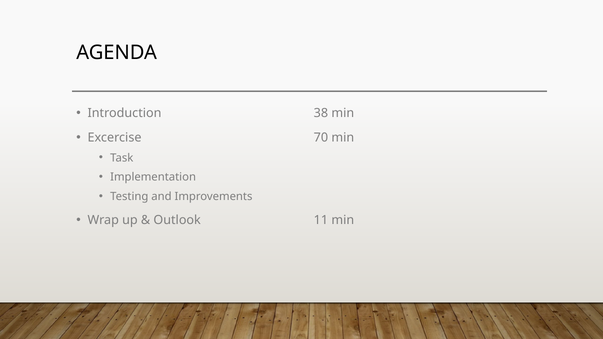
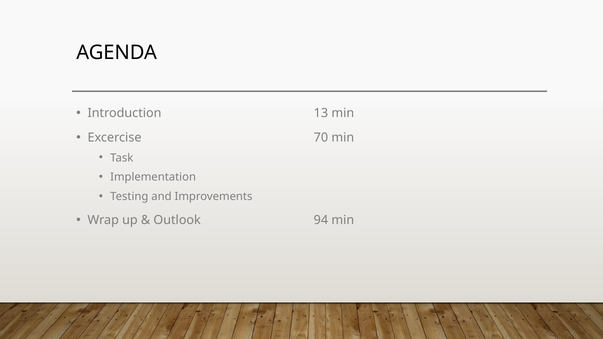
38: 38 -> 13
11: 11 -> 94
